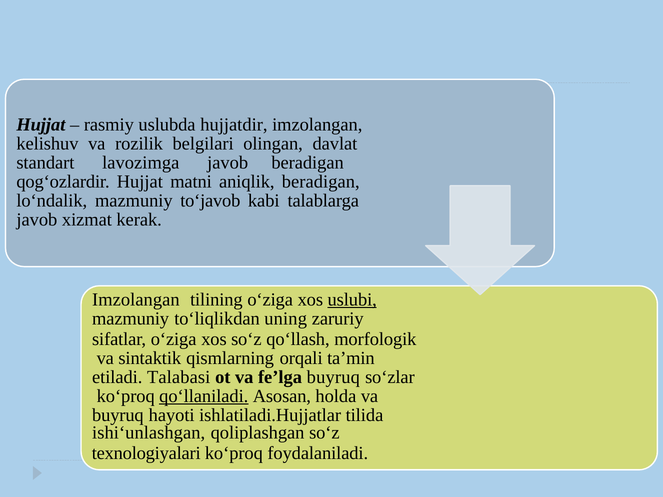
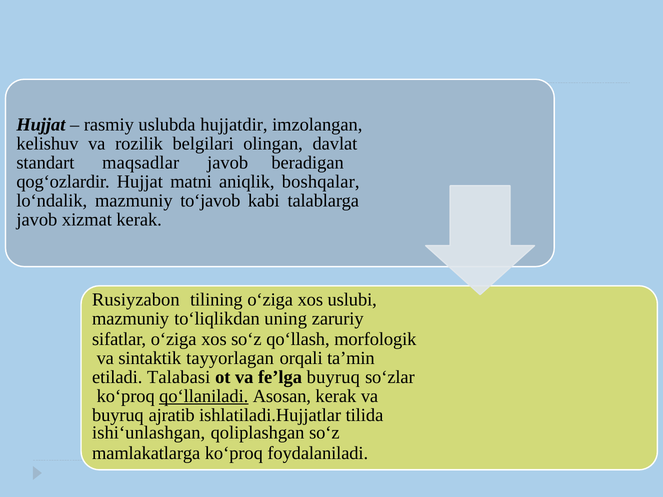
lavozimga: lavozimga -> maqsadlar
aniqlik beradigan: beradigan -> boshqаlаr
Imzolangan at (136, 300): Imzolangan -> Rusiyzаbon
uslubi underline: present -> none
qismlarning: qismlarning -> tayyorlagan
Asosan holda: holda -> kerak
hayoti: hayoti -> ajratib
texnologiyalari: texnologiyalari -> mamlakatlarga
